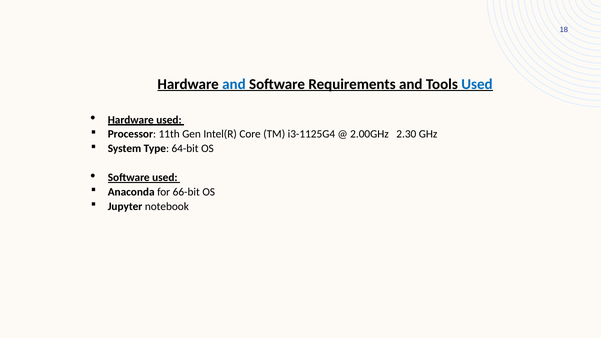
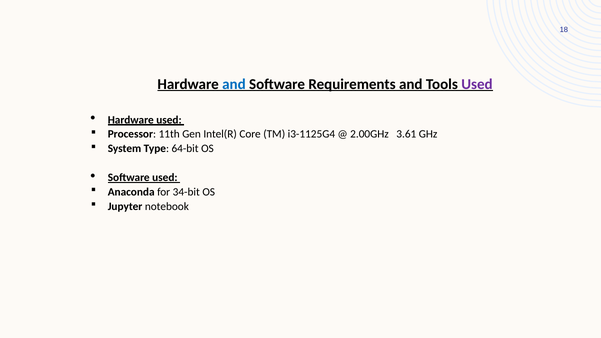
Used at (477, 84) colour: blue -> purple
2.30: 2.30 -> 3.61
66-bit: 66-bit -> 34-bit
